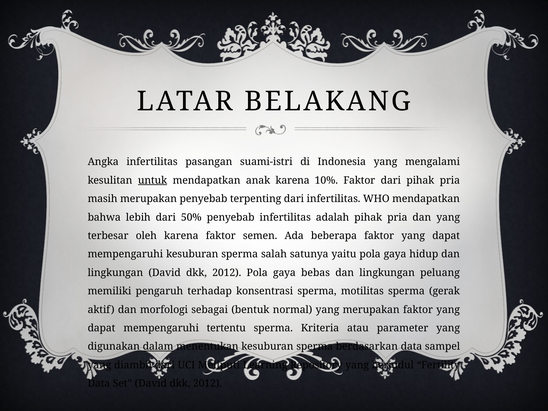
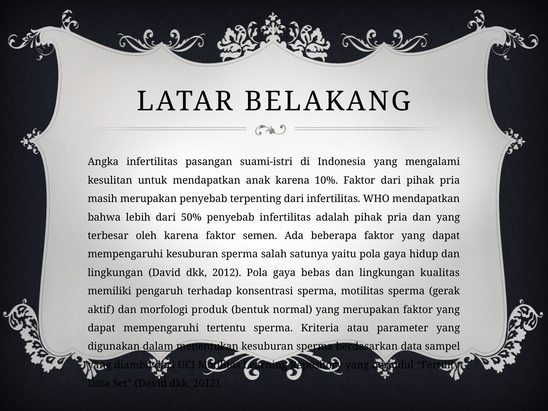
untuk underline: present -> none
peluang: peluang -> kualitas
sebagai: sebagai -> produk
UCI Meliputi: Meliputi -> Motilitas
